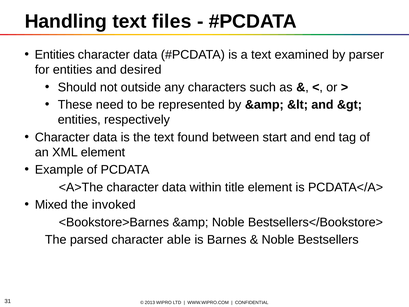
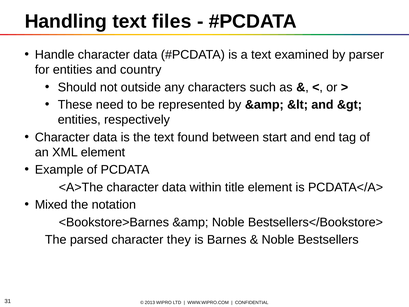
Entities at (55, 55): Entities -> Handle
desired: desired -> country
invoked: invoked -> notation
able: able -> they
